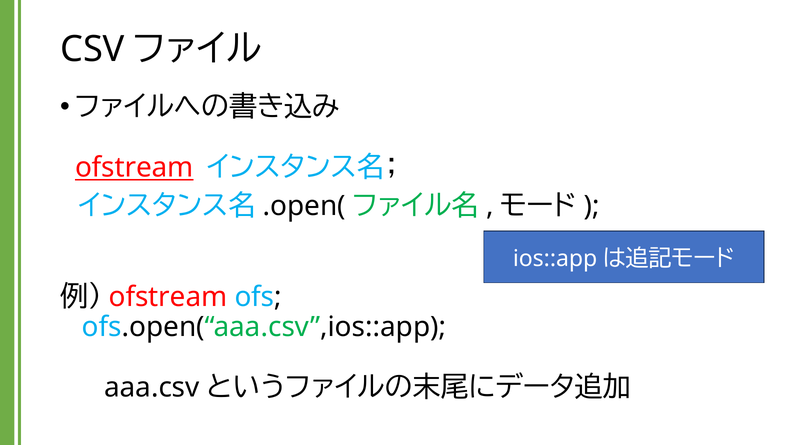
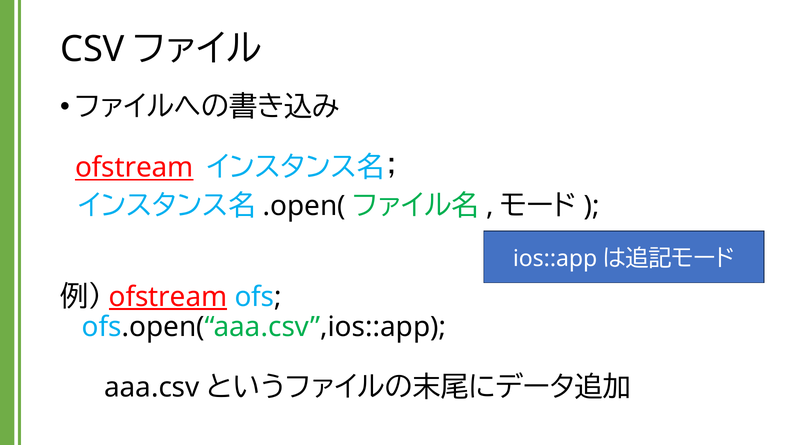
ofstream at (168, 297) underline: none -> present
